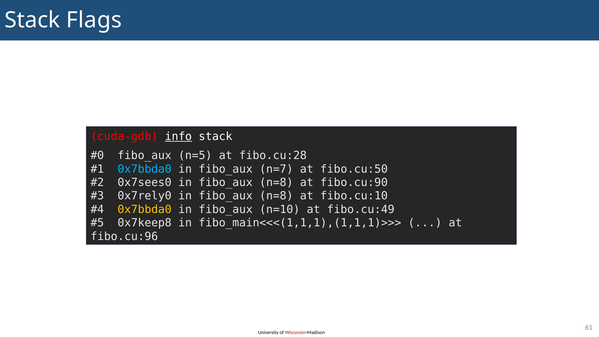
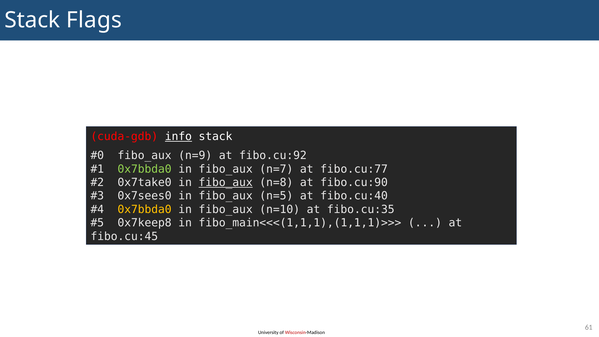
n=5: n=5 -> n=9
fibo.cu:28: fibo.cu:28 -> fibo.cu:92
0x7bbda0 at (145, 169) colour: light blue -> light green
fibo.cu:50: fibo.cu:50 -> fibo.cu:77
0x7sees0: 0x7sees0 -> 0x7take0
fibo_aux at (226, 182) underline: none -> present
0x7rely0: 0x7rely0 -> 0x7sees0
n=8 at (276, 196): n=8 -> n=5
fibo.cu:10: fibo.cu:10 -> fibo.cu:40
fibo.cu:49: fibo.cu:49 -> fibo.cu:35
fibo.cu:96: fibo.cu:96 -> fibo.cu:45
